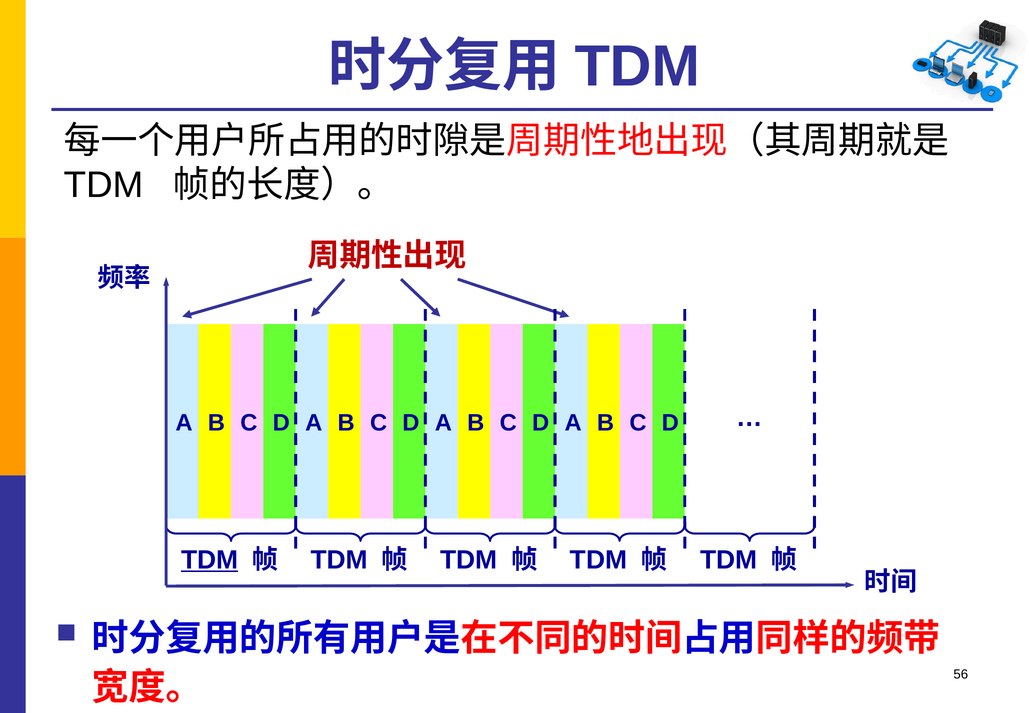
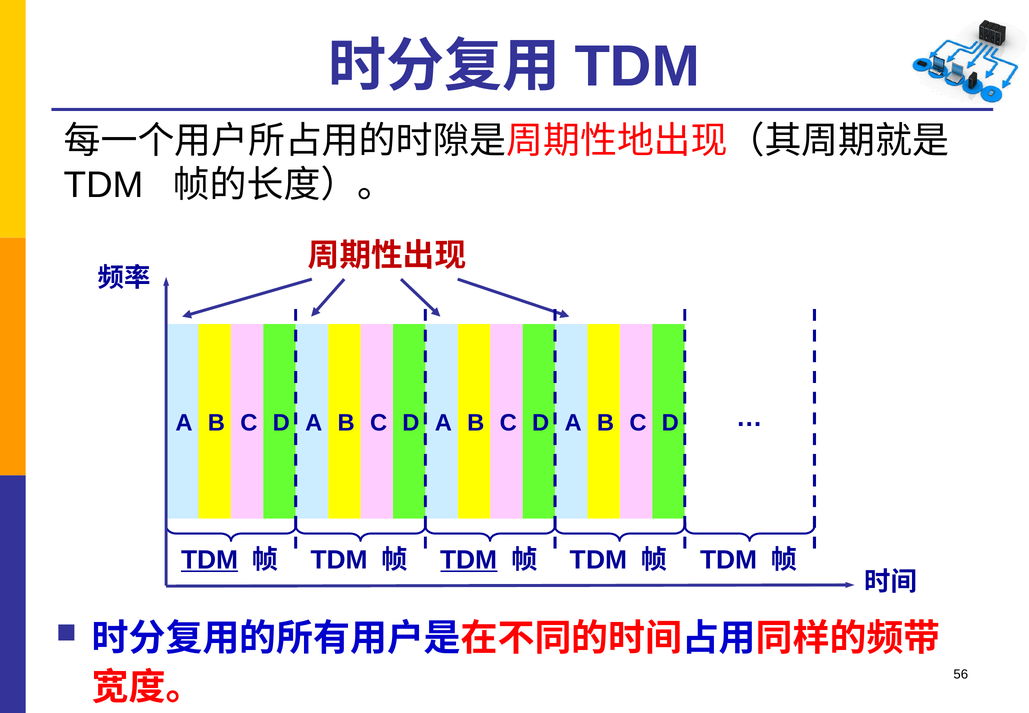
TDM at (469, 559) underline: none -> present
